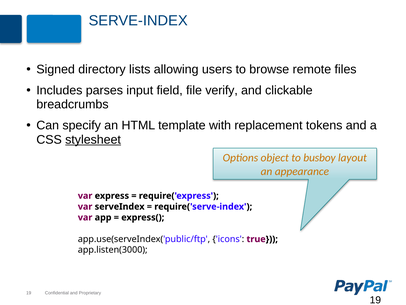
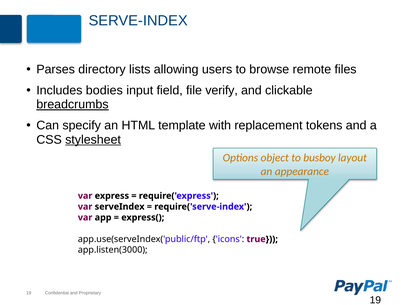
Signed: Signed -> Parses
parses: parses -> bodies
breadcrumbs underline: none -> present
